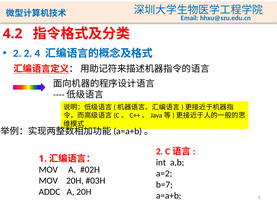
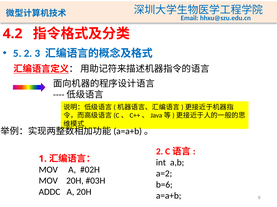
2 at (17, 54): 2 -> 5
4: 4 -> 3
b=7: b=7 -> b=6
